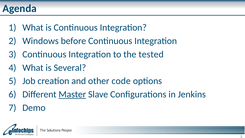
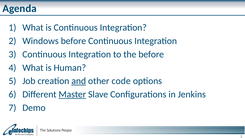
the tested: tested -> before
Several: Several -> Human
and underline: none -> present
